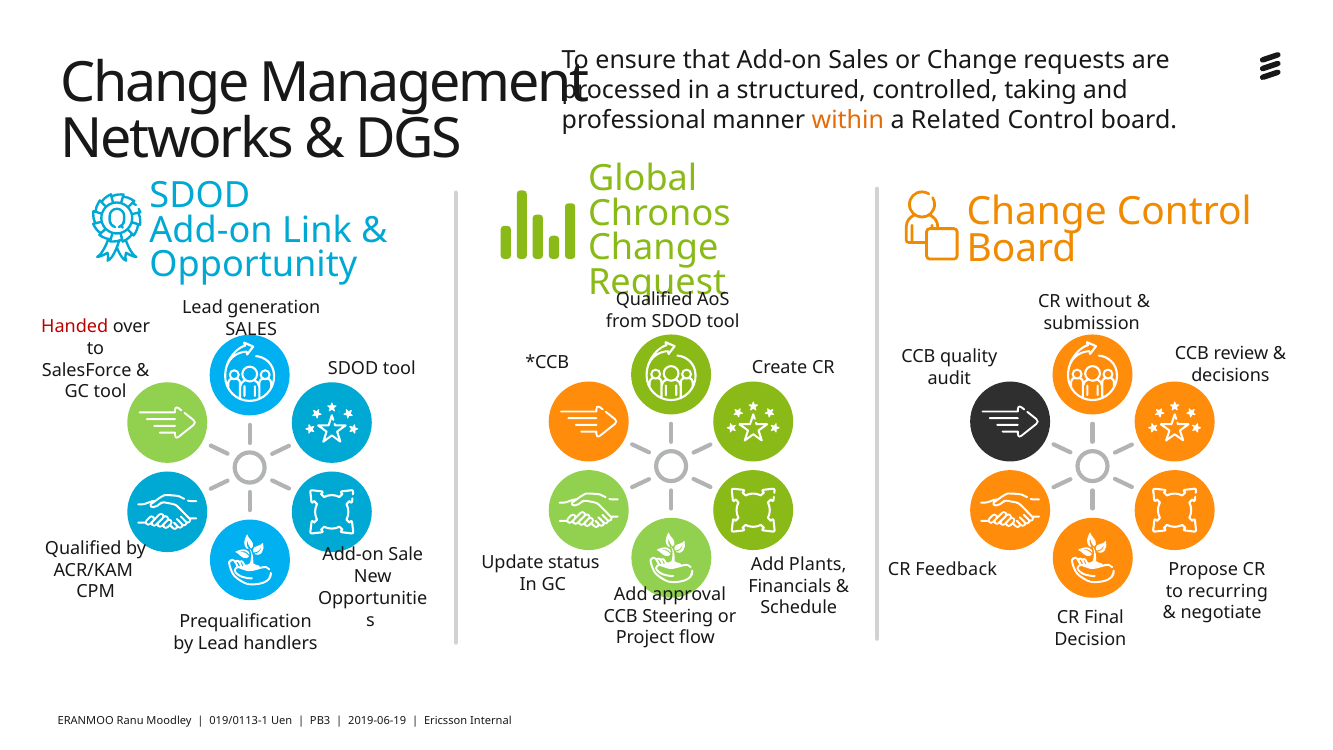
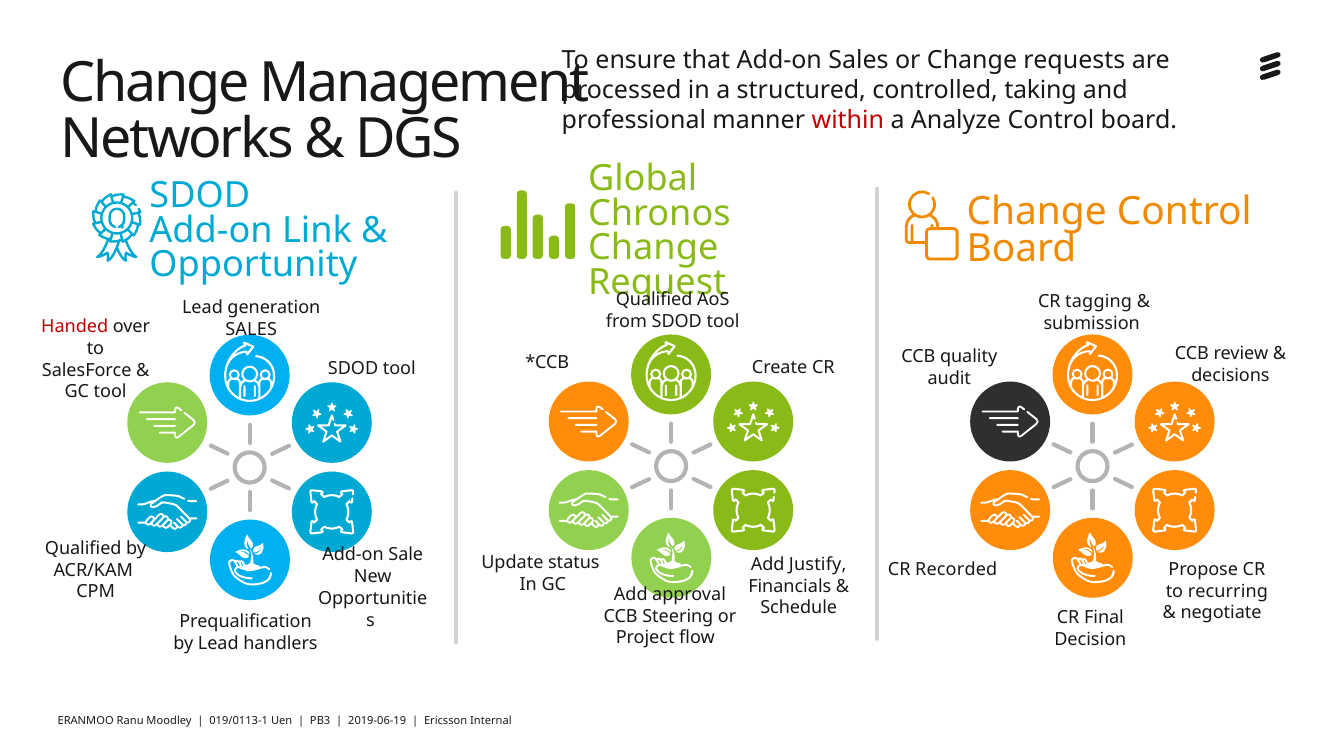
within colour: orange -> red
Related: Related -> Analyze
without: without -> tagging
Plants: Plants -> Justify
Feedback: Feedback -> Recorded
